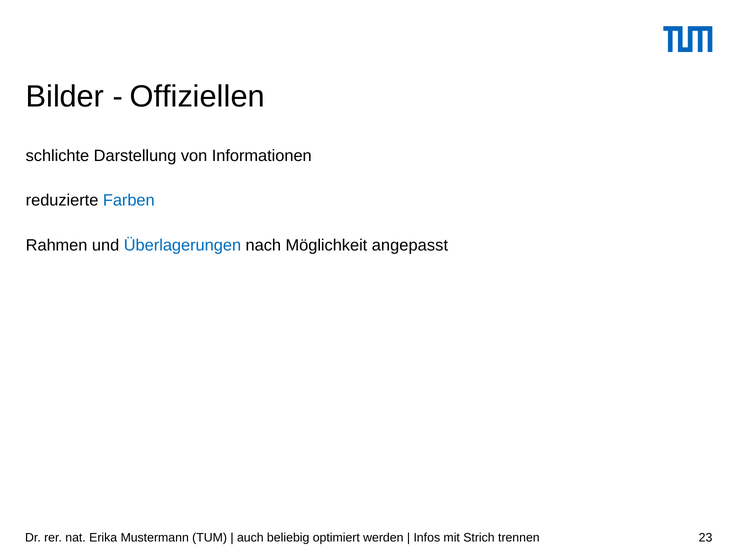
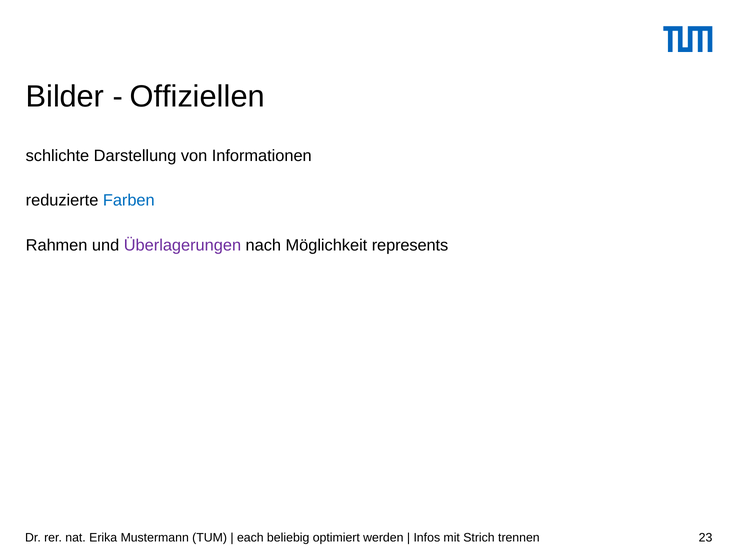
Überlagerungen colour: blue -> purple
angepasst: angepasst -> represents
auch: auch -> each
